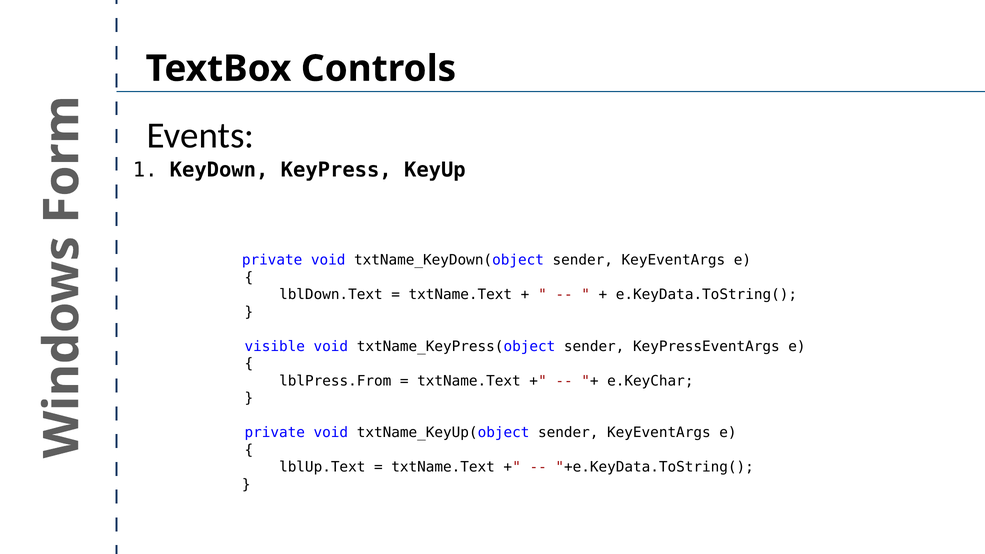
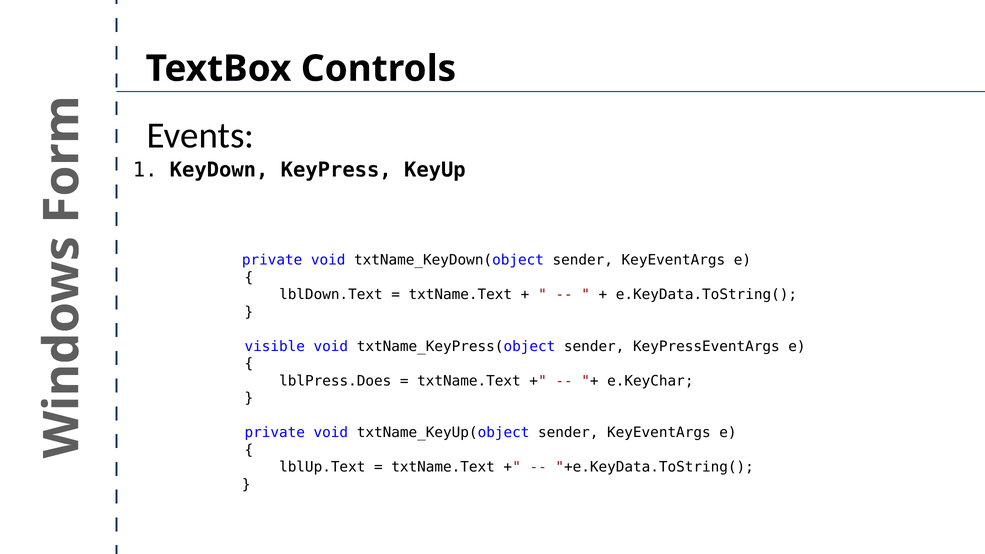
lblPress.From: lblPress.From -> lblPress.Does
